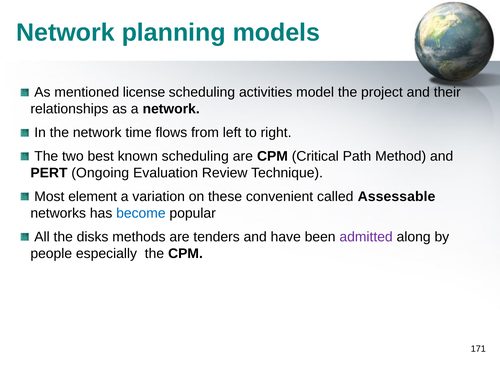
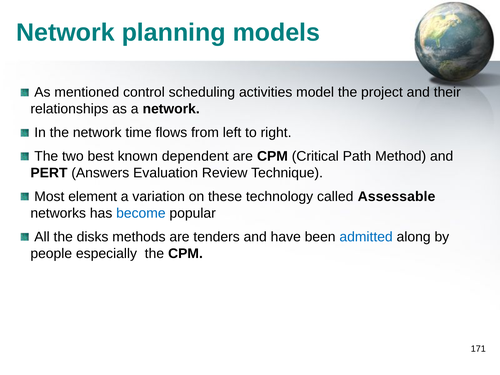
license: license -> control
known scheduling: scheduling -> dependent
Ongoing: Ongoing -> Answers
convenient: convenient -> technology
admitted colour: purple -> blue
